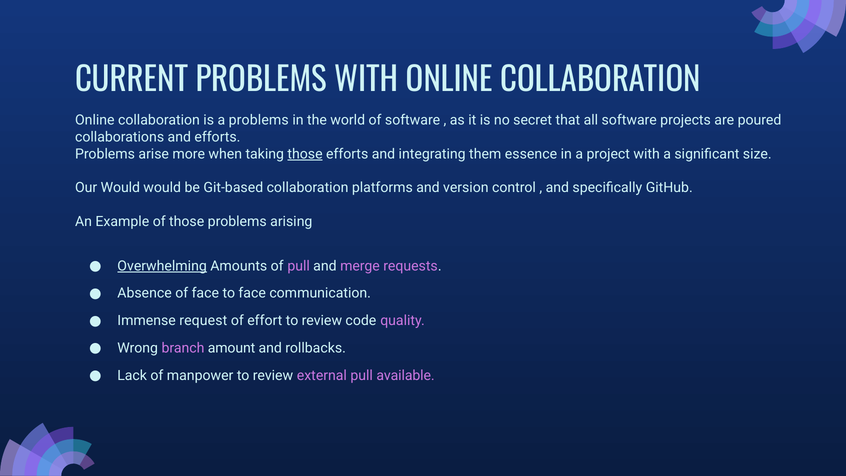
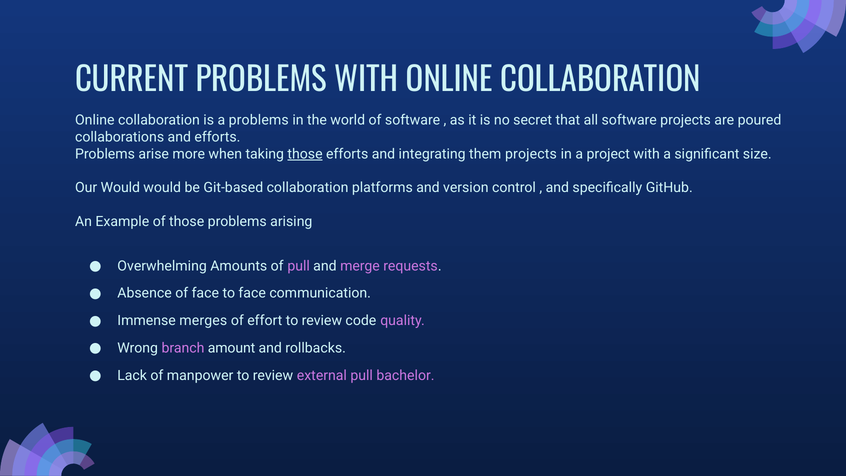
them essence: essence -> projects
Overwhelming underline: present -> none
request: request -> merges
available: available -> bachelor
